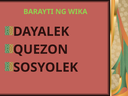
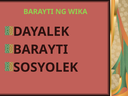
QUEZON at (41, 50): QUEZON -> BARAYTI
